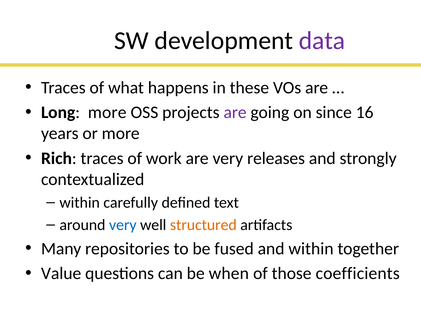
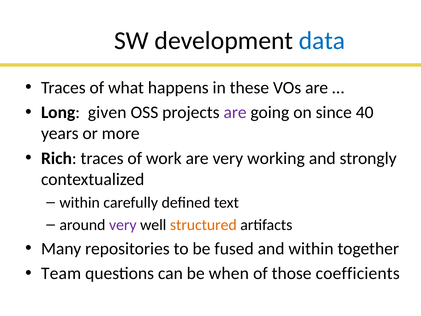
data colour: purple -> blue
Long more: more -> given
16: 16 -> 40
releases: releases -> working
very at (123, 225) colour: blue -> purple
Value: Value -> Team
